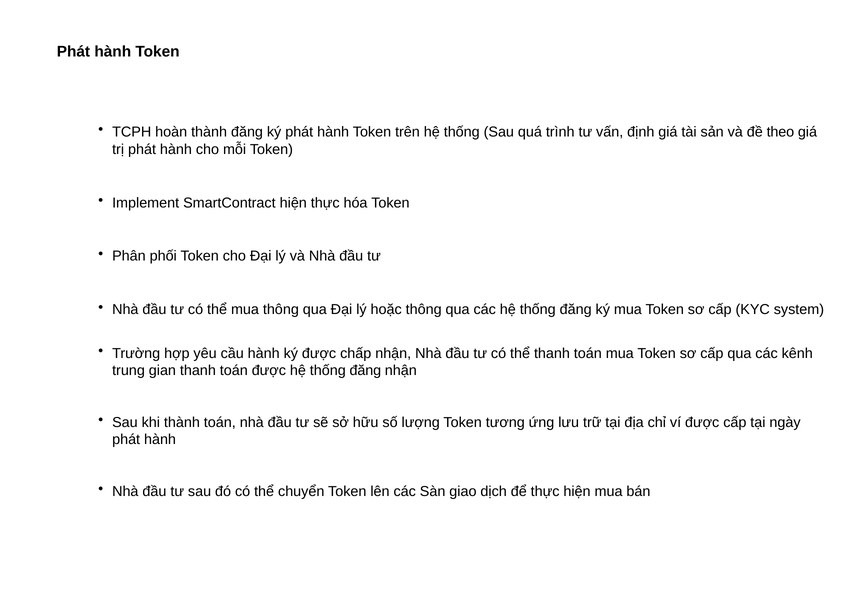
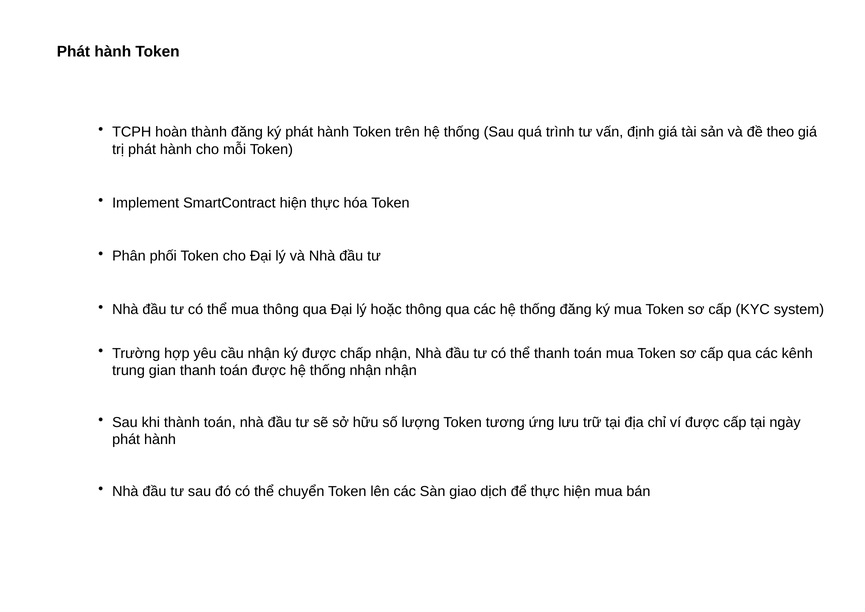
cầu hành: hành -> nhận
được hệ thống đăng: đăng -> nhận
